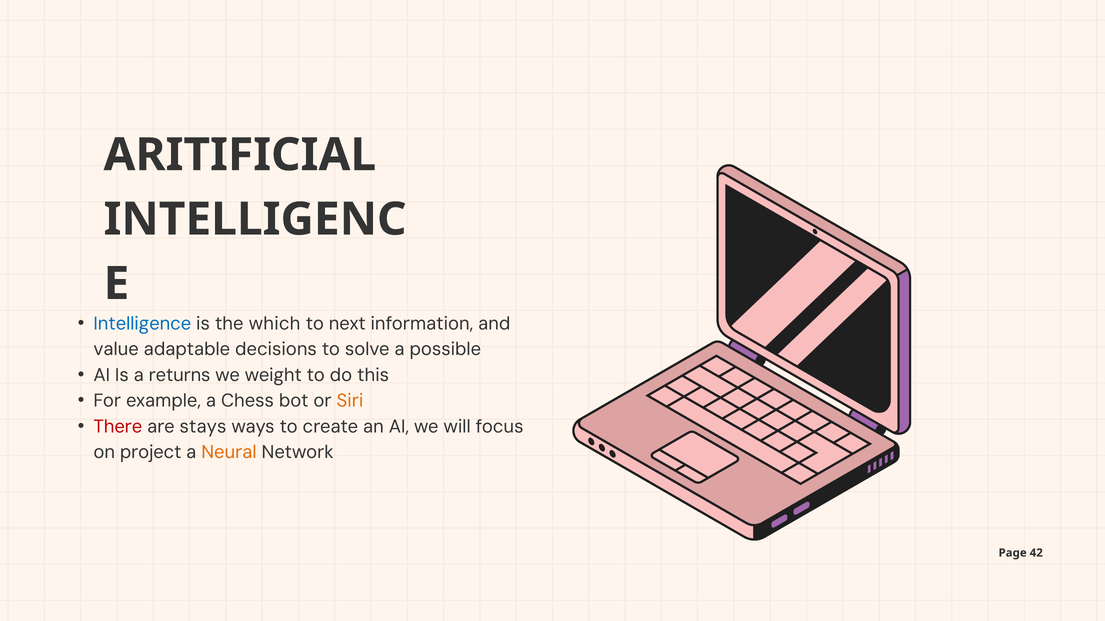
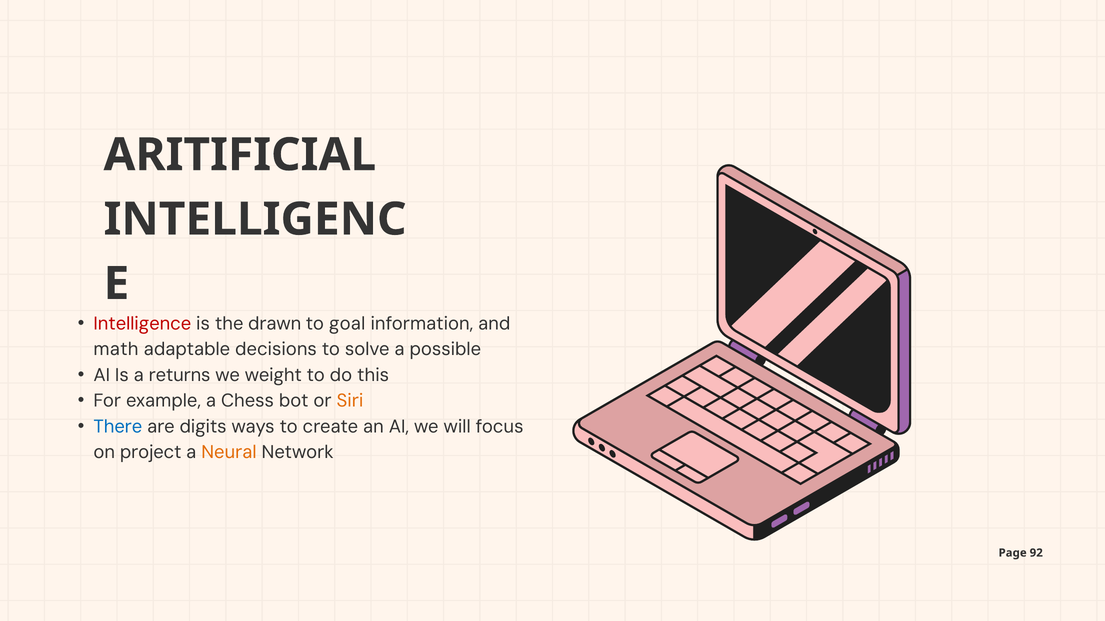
Intelligence colour: blue -> red
which: which -> drawn
next: next -> goal
value: value -> math
There colour: red -> blue
stays: stays -> digits
42: 42 -> 92
